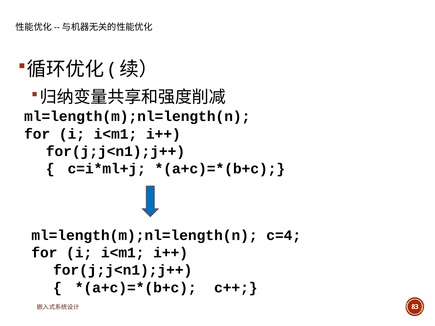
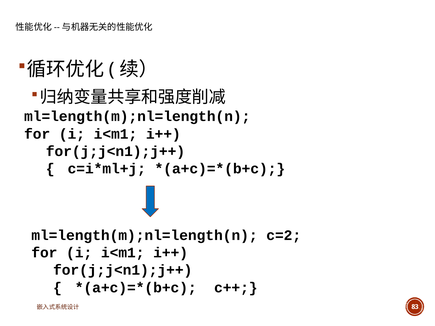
c=4: c=4 -> c=2
